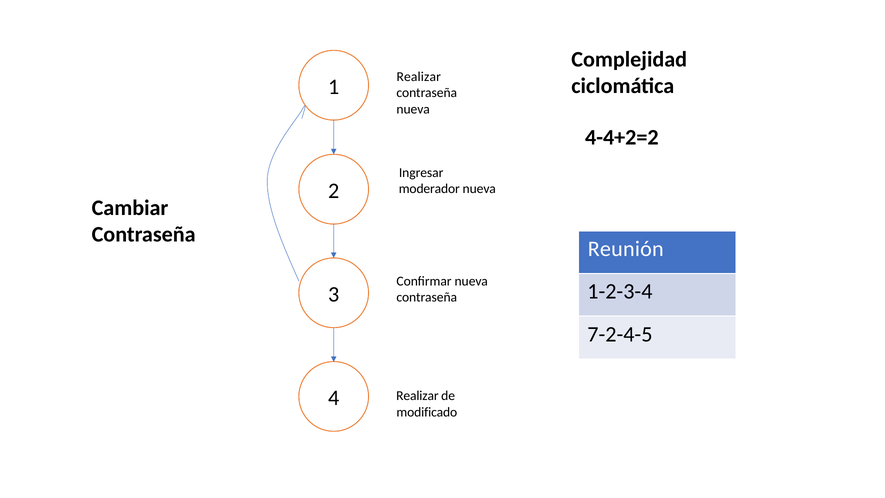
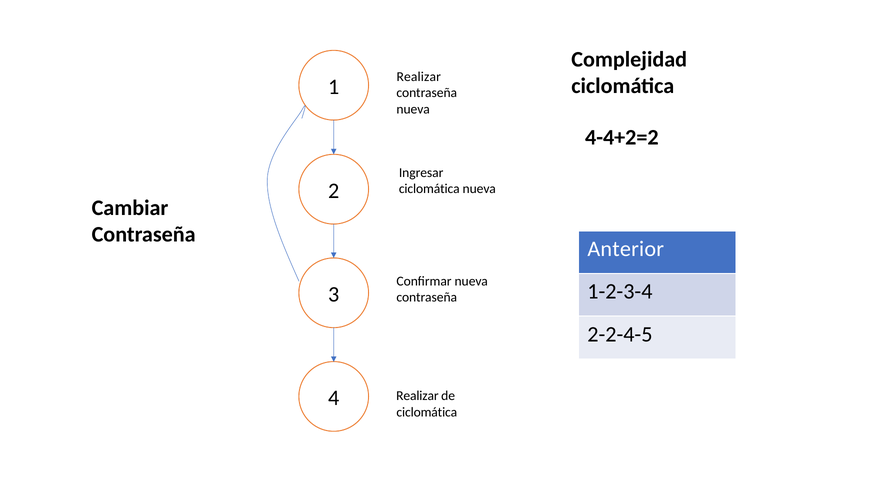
moderador at (429, 189): moderador -> ciclomática
Reunión: Reunión -> Anterior
7-2-4-5: 7-2-4-5 -> 2-2-4-5
modificado at (427, 412): modificado -> ciclomática
